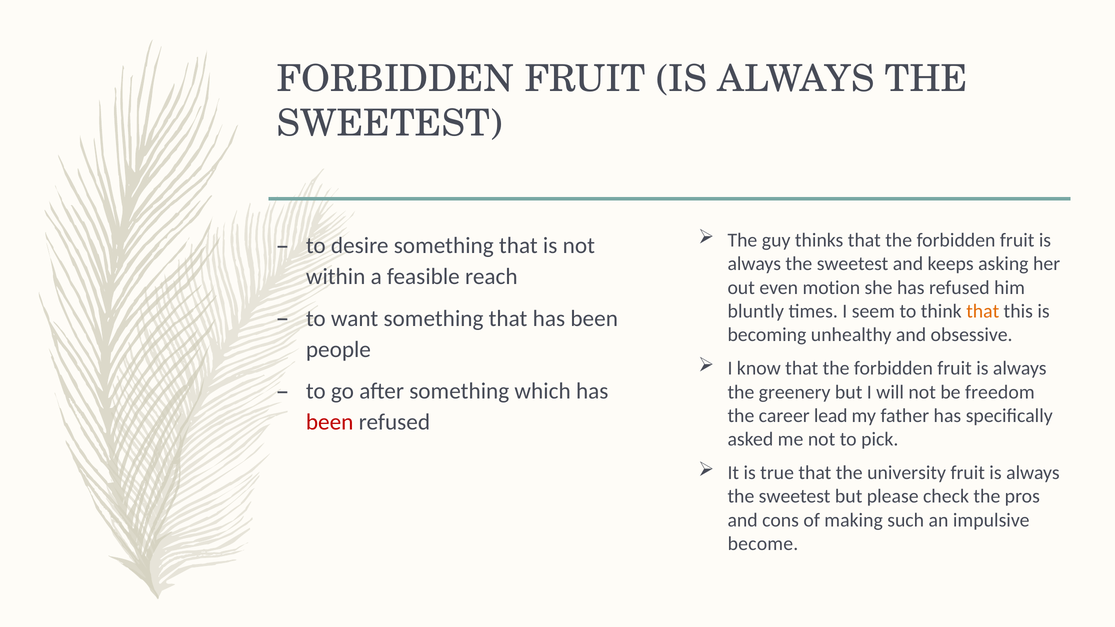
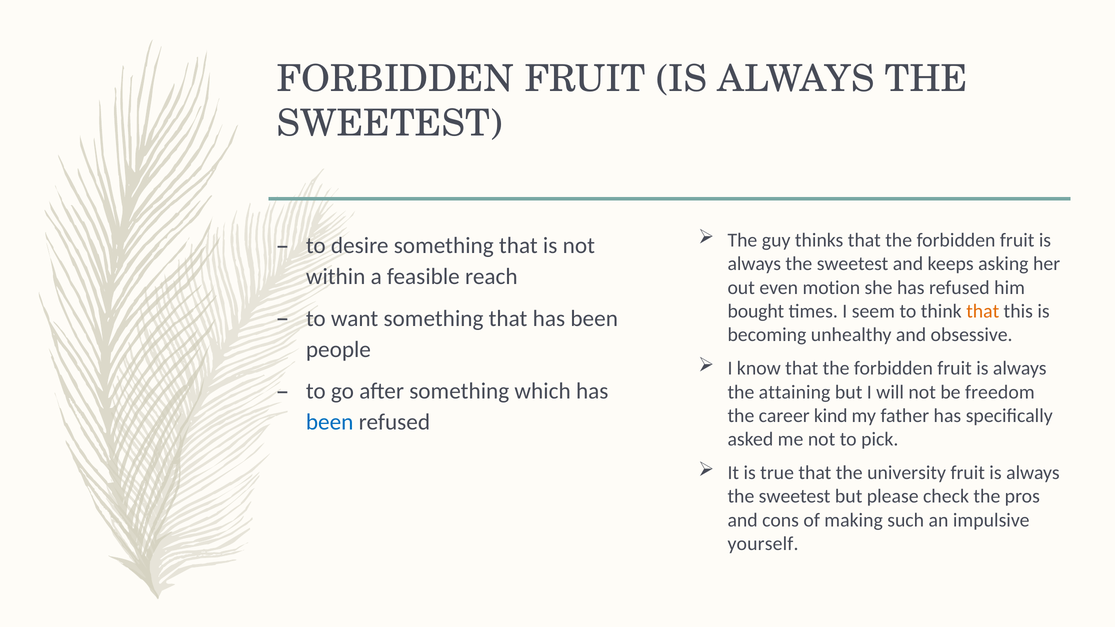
bluntly: bluntly -> bought
greenery: greenery -> attaining
lead: lead -> kind
been at (330, 422) colour: red -> blue
become: become -> yourself
